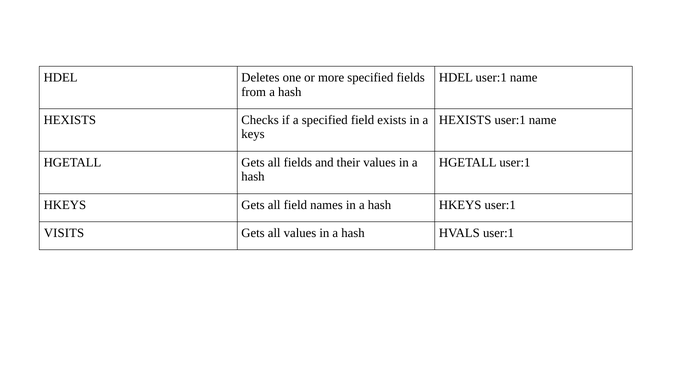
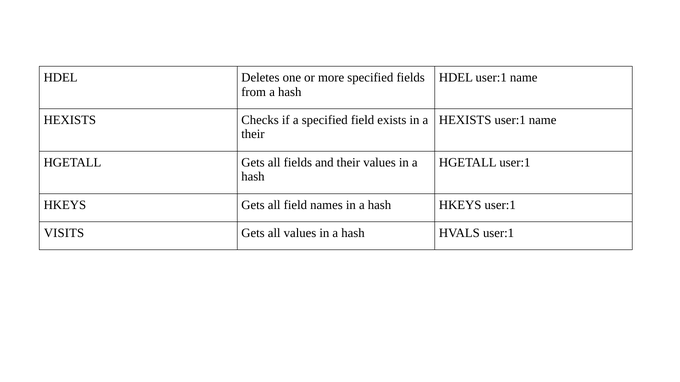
keys at (253, 134): keys -> their
